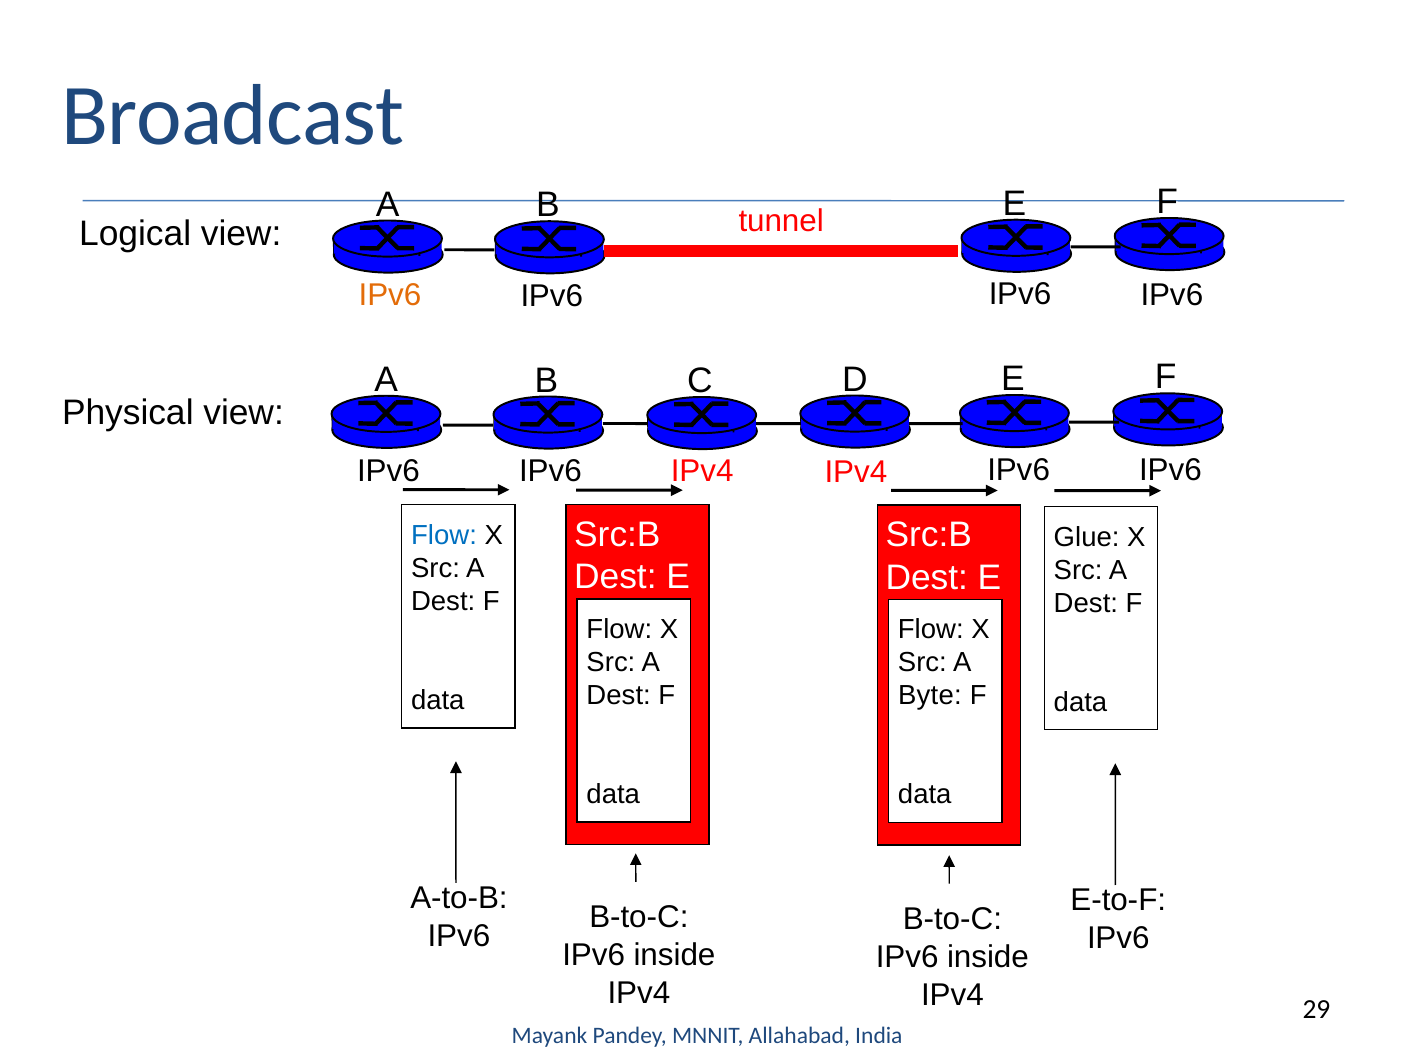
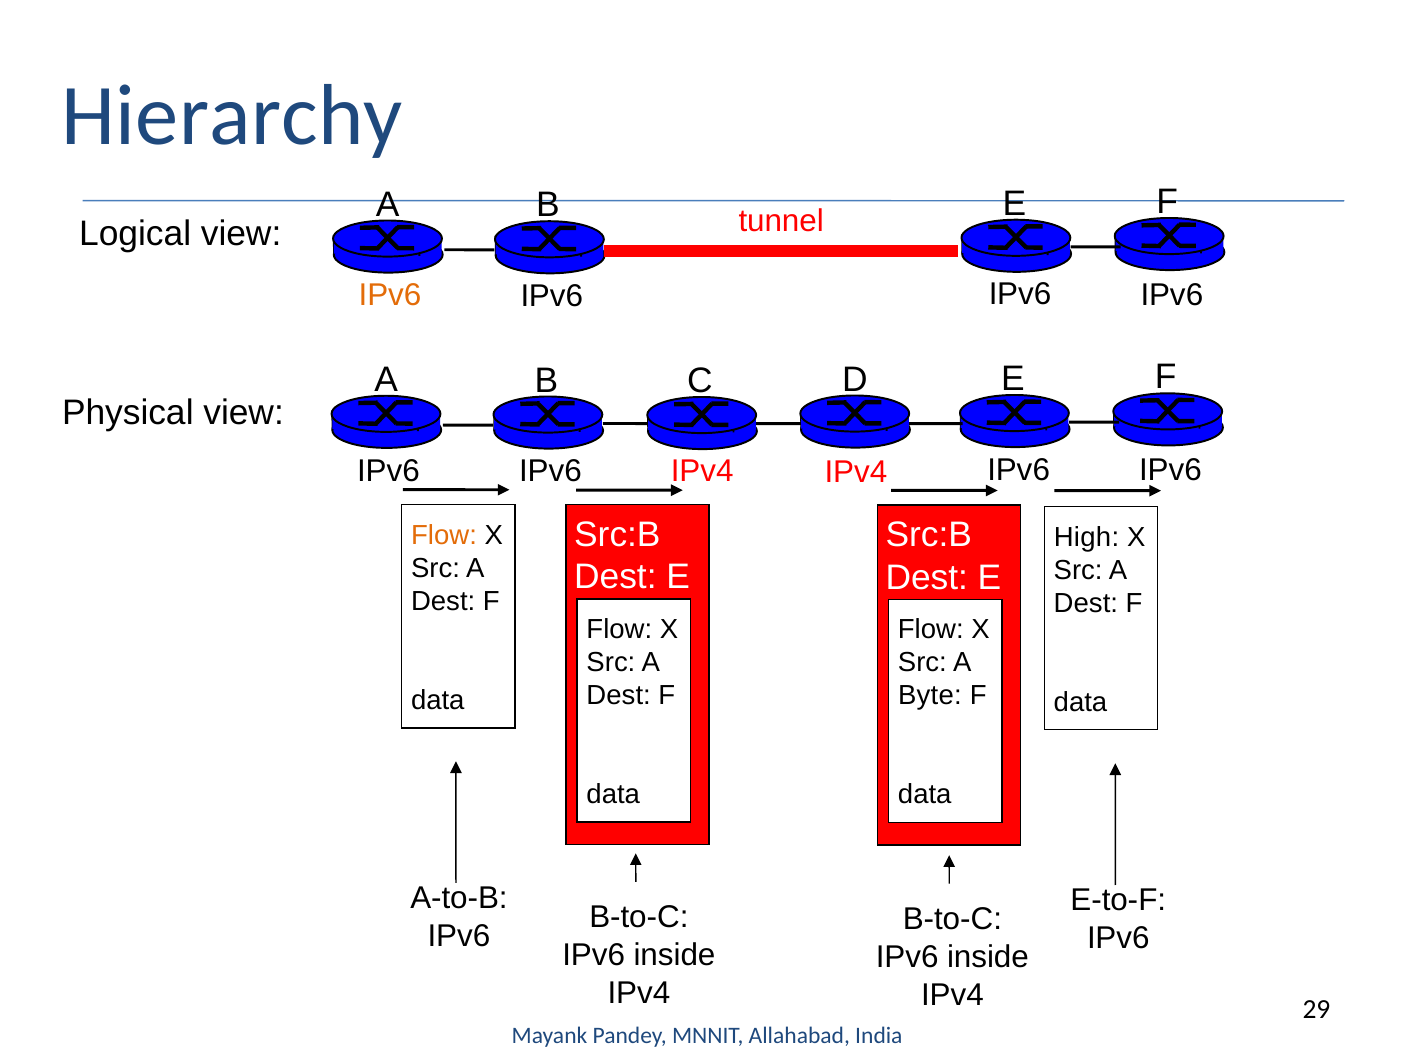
Broadcast: Broadcast -> Hierarchy
Flow at (444, 535) colour: blue -> orange
Glue: Glue -> High
